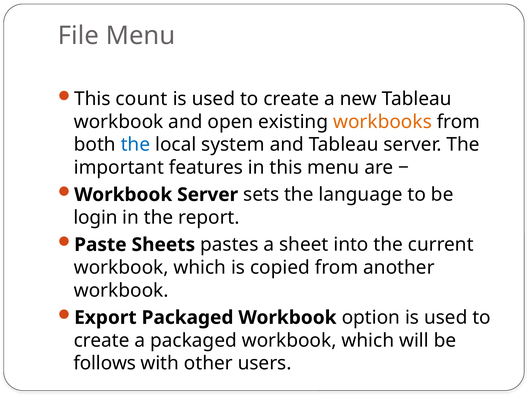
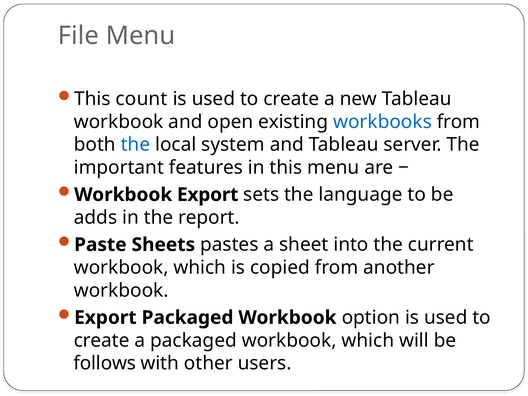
workbooks colour: orange -> blue
Workbook Server: Server -> Export
login: login -> adds
